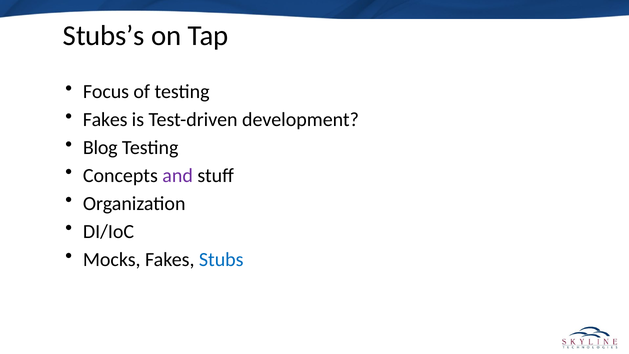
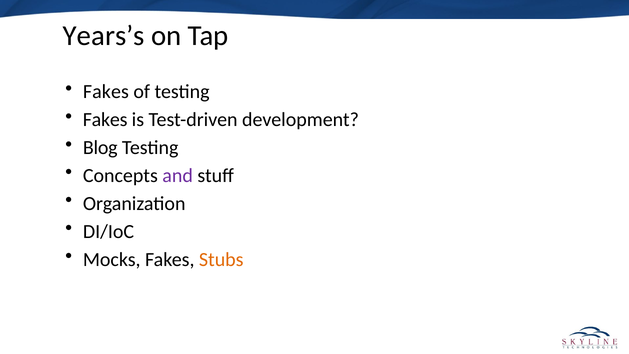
Stubs’s: Stubs’s -> Years’s
Focus at (106, 92): Focus -> Fakes
Stubs colour: blue -> orange
